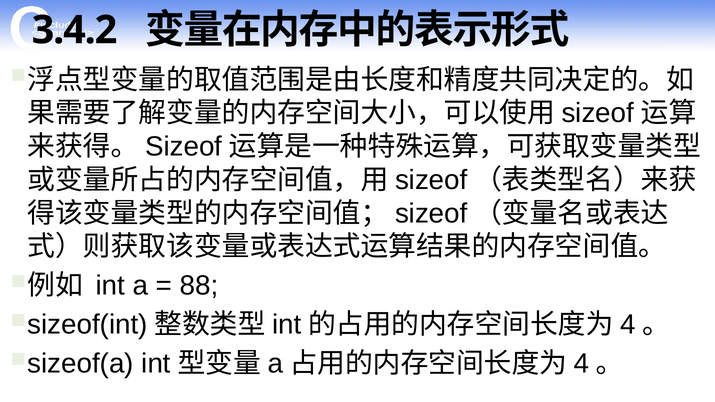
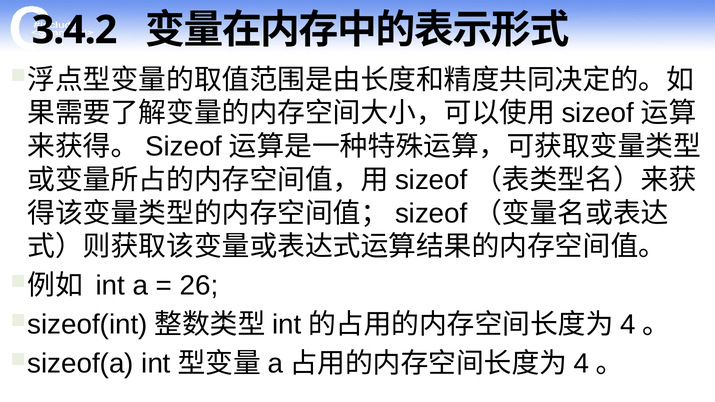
88: 88 -> 26
